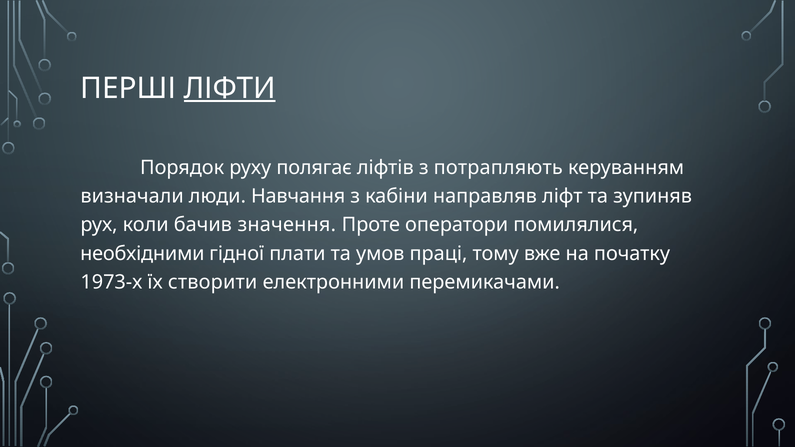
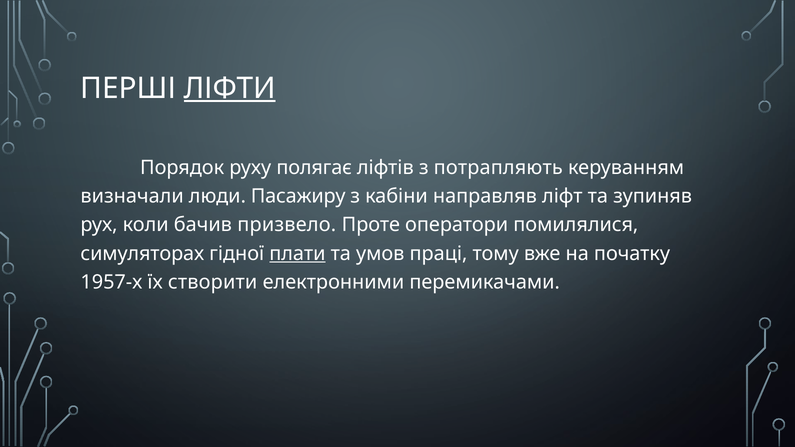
Навчання: Навчання -> Пасажиру
значення: значення -> призвело
необхідними: необхідними -> симуляторах
плати underline: none -> present
1973-х: 1973-х -> 1957-х
